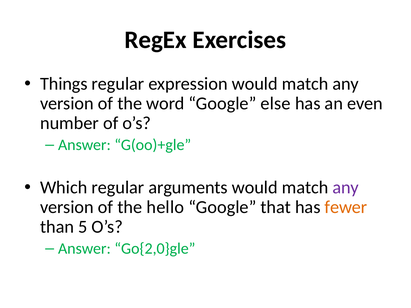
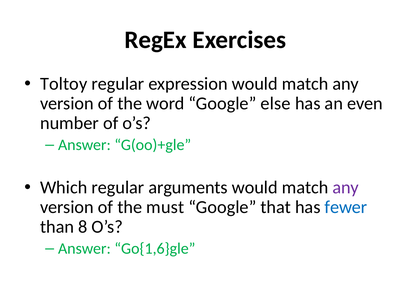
Things: Things -> Toltoy
hello: hello -> must
fewer colour: orange -> blue
5: 5 -> 8
Go{2,0}gle: Go{2,0}gle -> Go{1,6}gle
